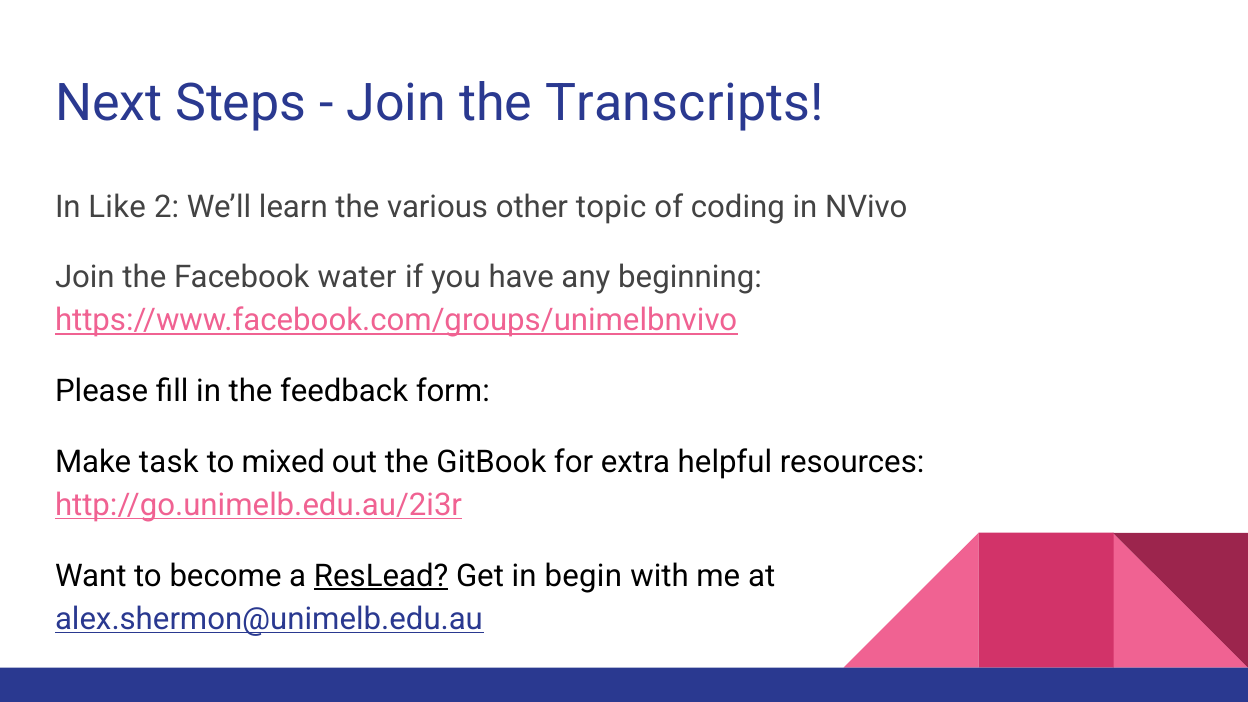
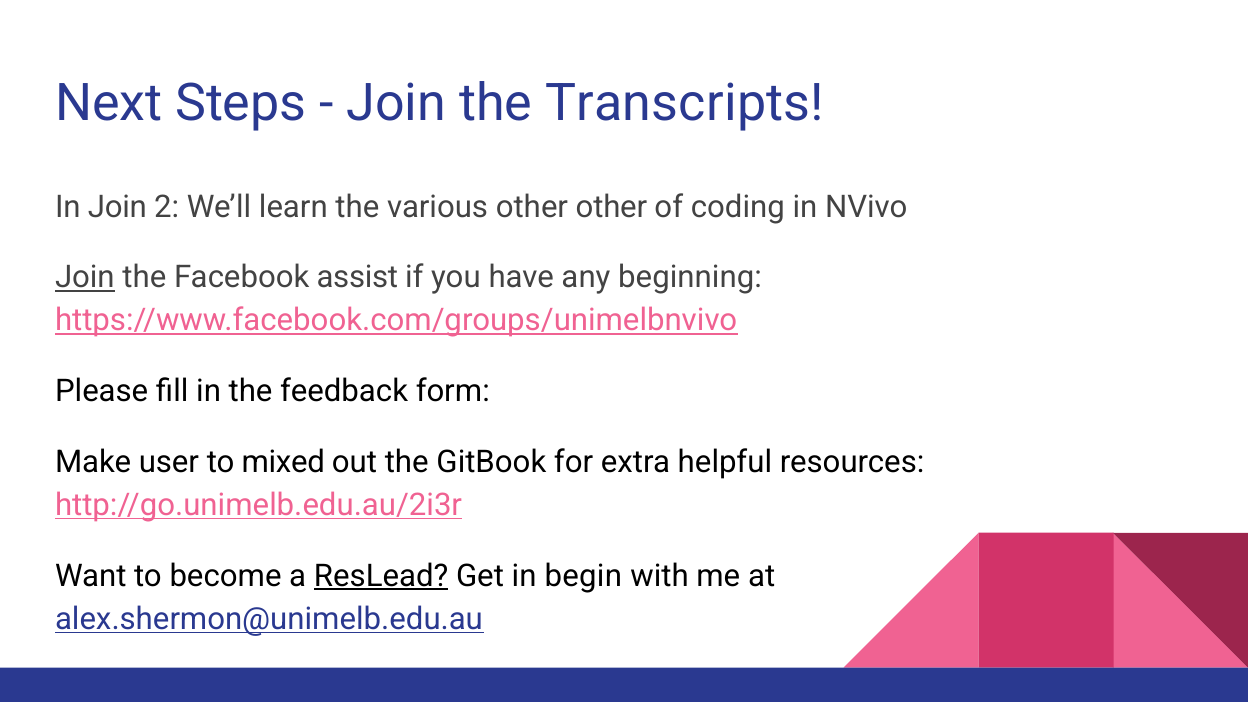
In Like: Like -> Join
other topic: topic -> other
Join at (85, 278) underline: none -> present
water: water -> assist
task: task -> user
